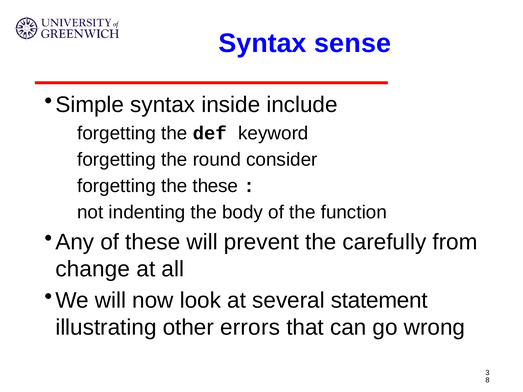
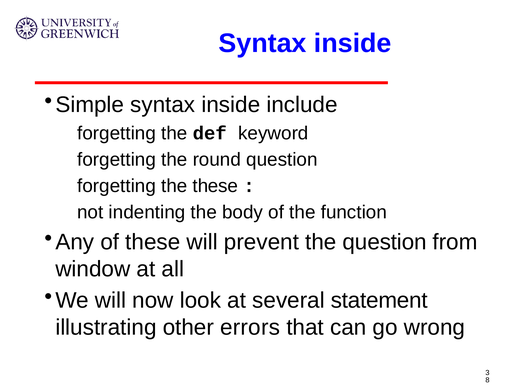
sense at (353, 43): sense -> inside
round consider: consider -> question
the carefully: carefully -> question
change: change -> window
